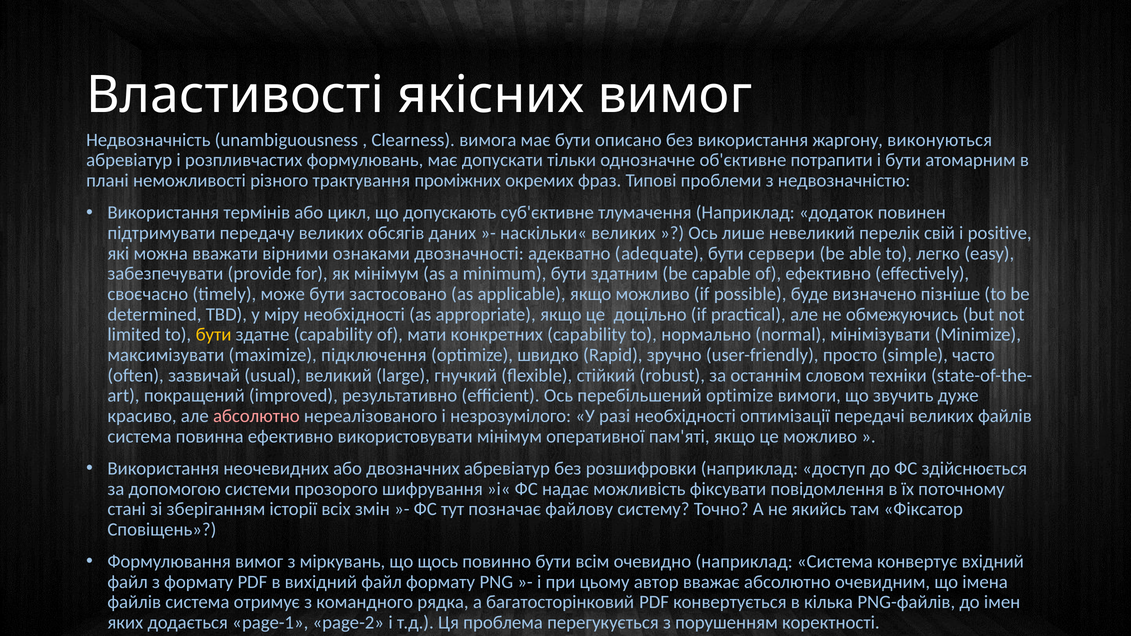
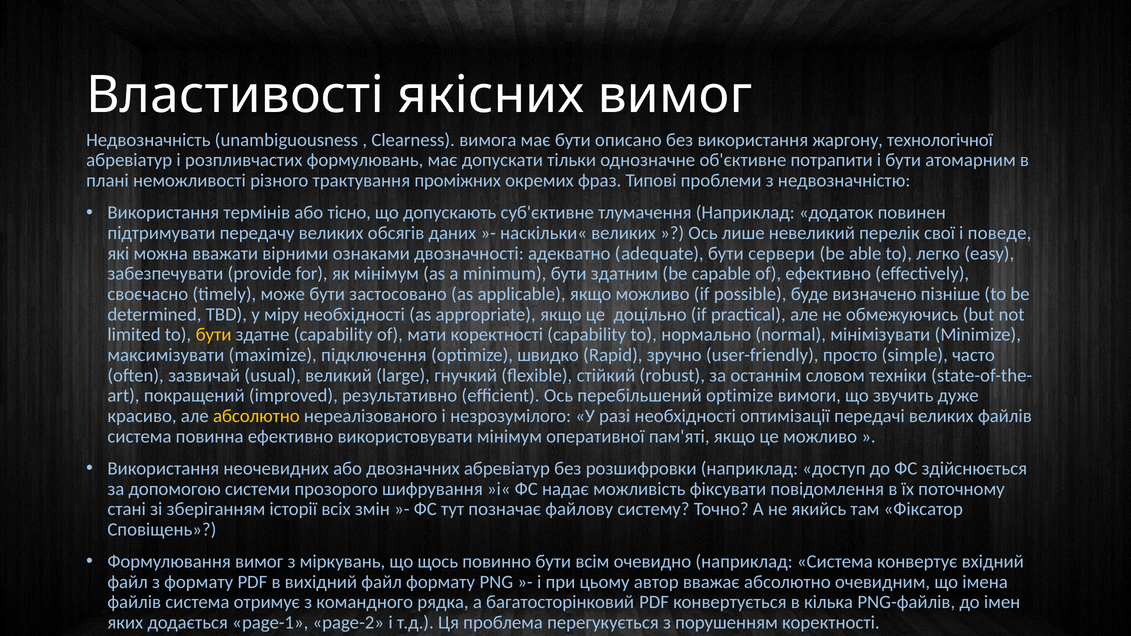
виконуються: виконуються -> технологічної
цикл: цикл -> тісно
свій: свій -> свої
positive: positive -> поведе
мати конкретних: конкретних -> коректності
абсолютно at (256, 416) colour: pink -> yellow
